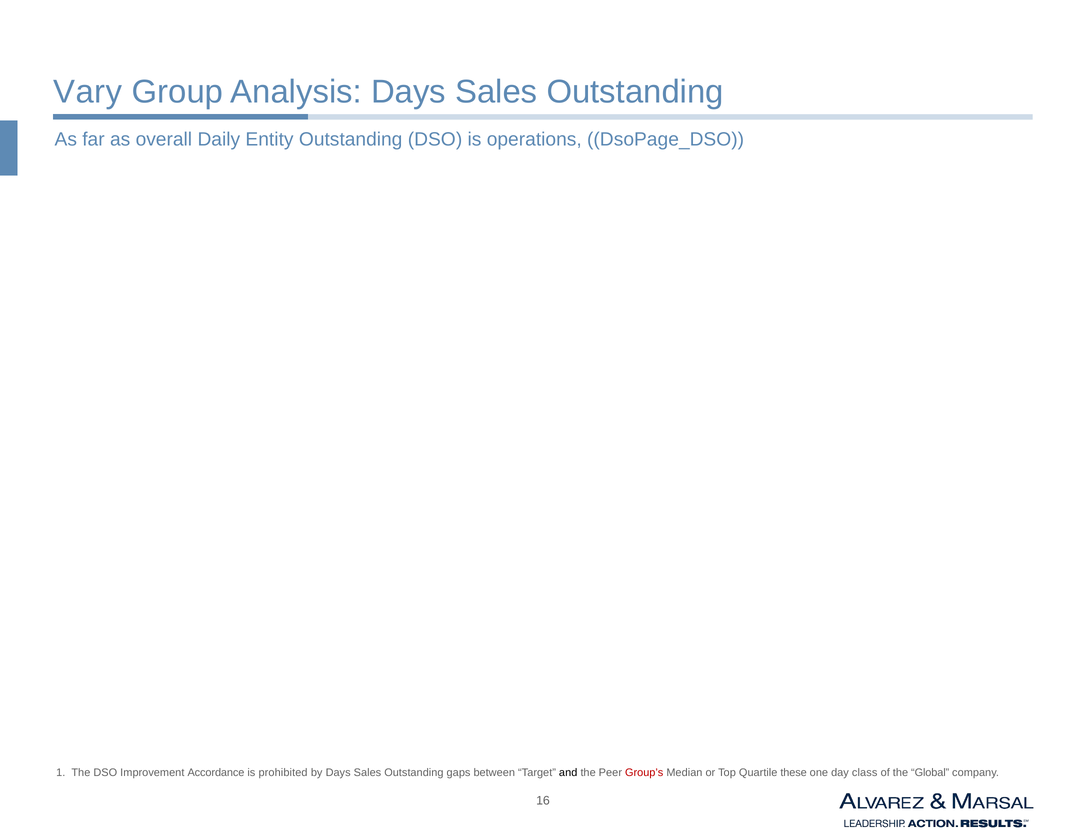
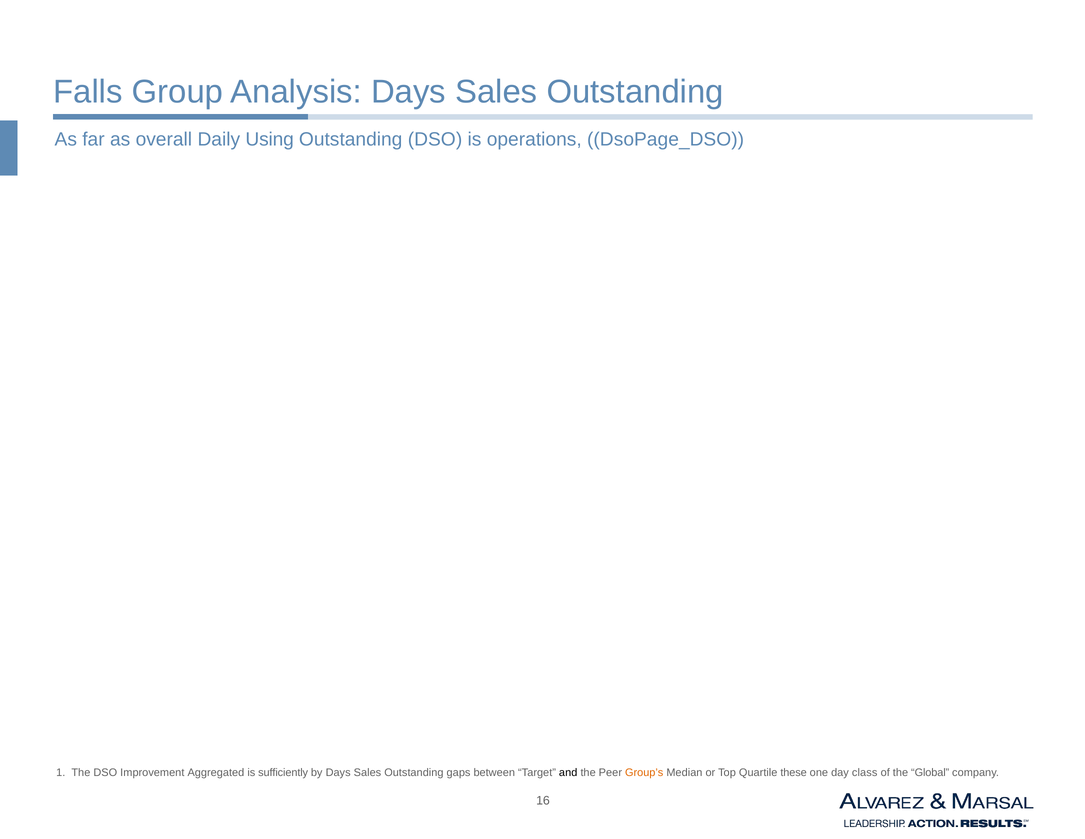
Vary: Vary -> Falls
Entity: Entity -> Using
Accordance: Accordance -> Aggregated
prohibited: prohibited -> sufficiently
Group’s colour: red -> orange
